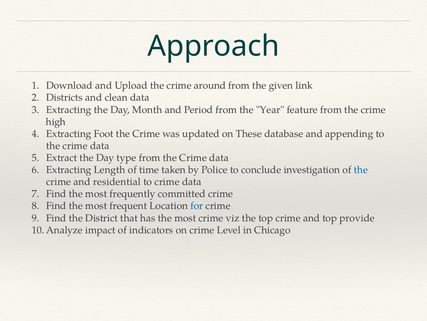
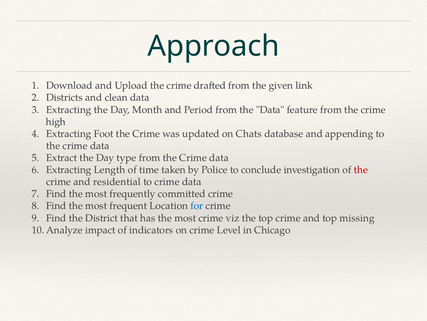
around: around -> drafted
the Year: Year -> Data
These: These -> Chats
the at (361, 169) colour: blue -> red
provide: provide -> missing
